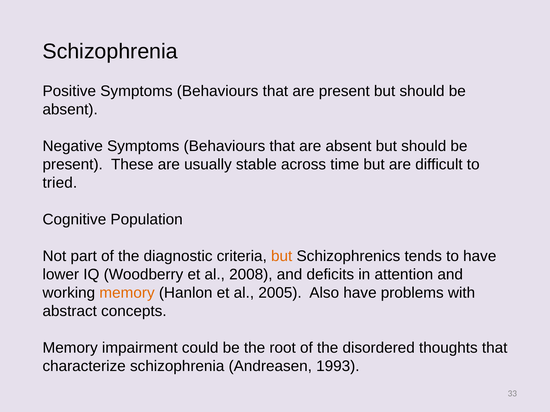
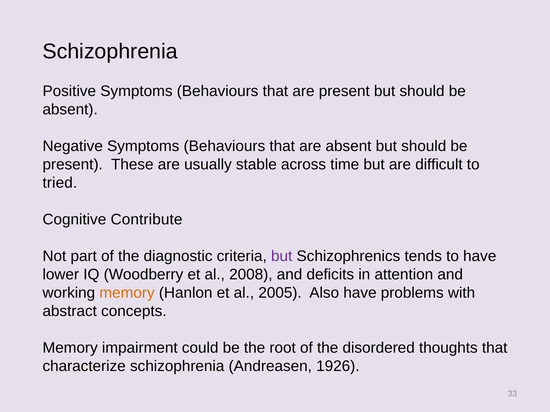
Population: Population -> Contribute
but at (282, 256) colour: orange -> purple
1993: 1993 -> 1926
